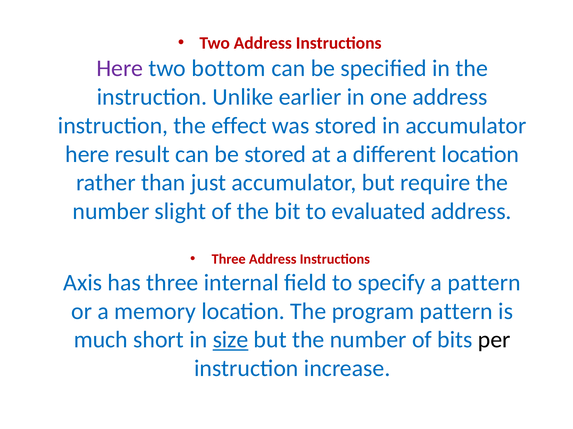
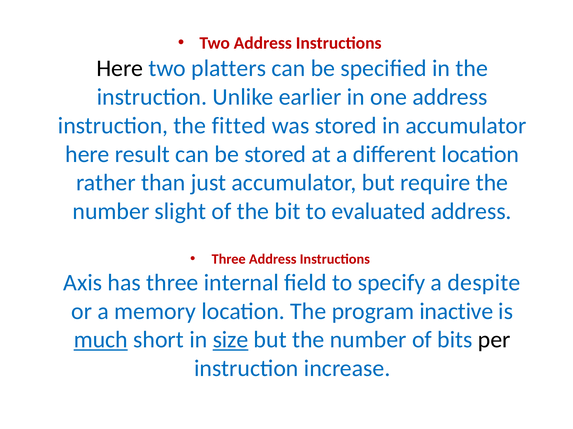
Here at (120, 69) colour: purple -> black
bottom: bottom -> platters
effect: effect -> fitted
a pattern: pattern -> despite
program pattern: pattern -> inactive
much underline: none -> present
